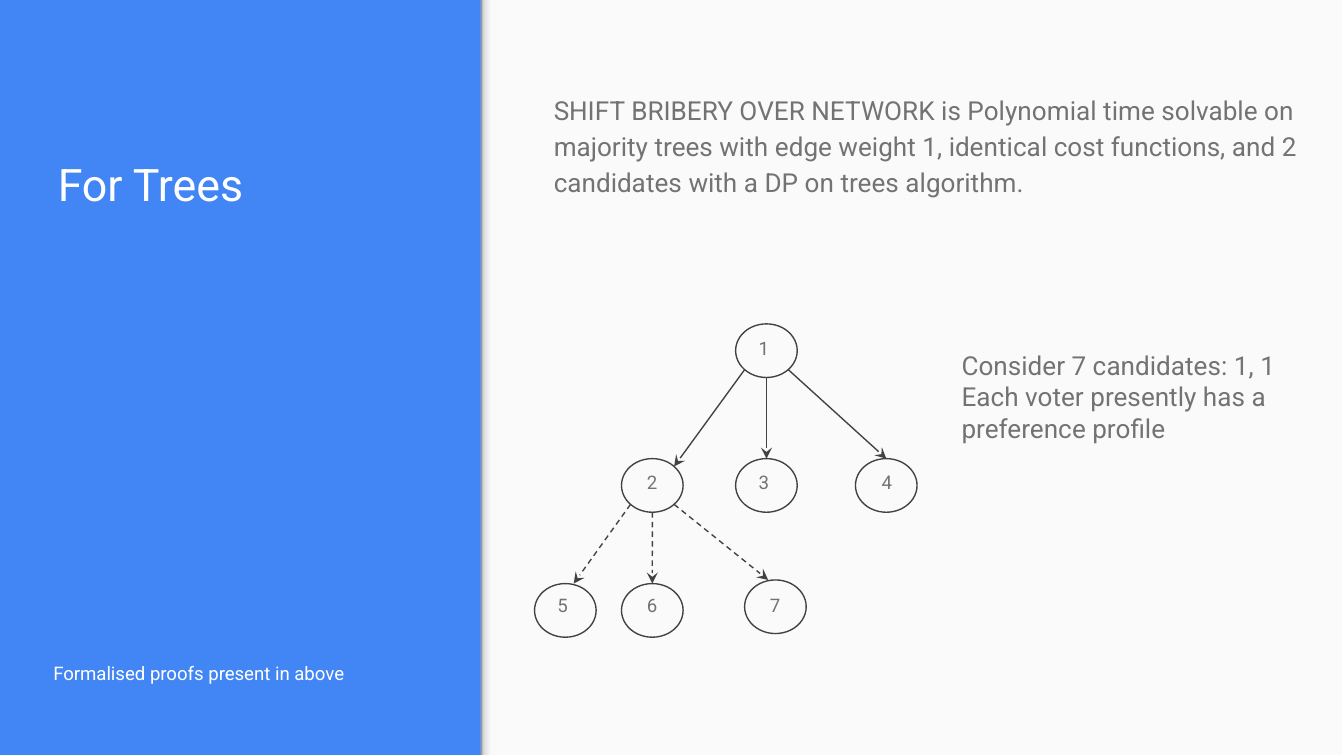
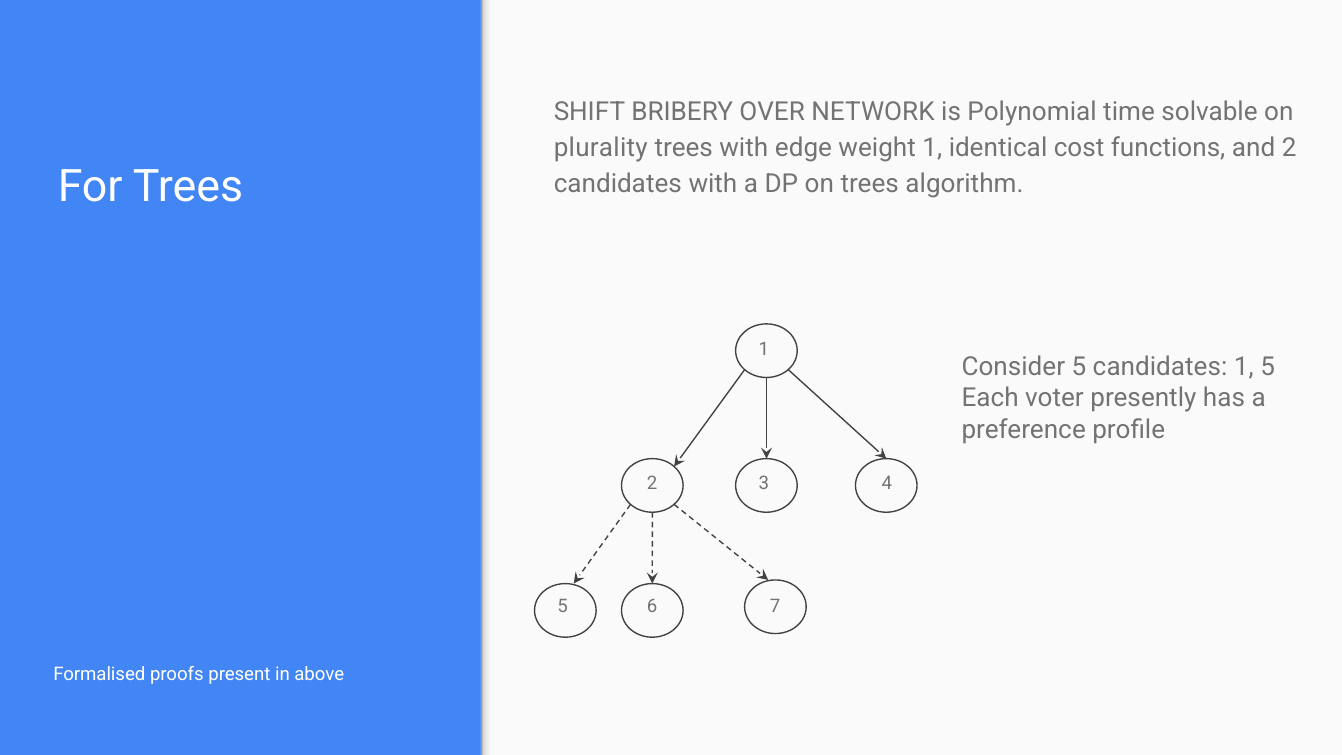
majority: majority -> plurality
Consider 7: 7 -> 5
1 1: 1 -> 5
